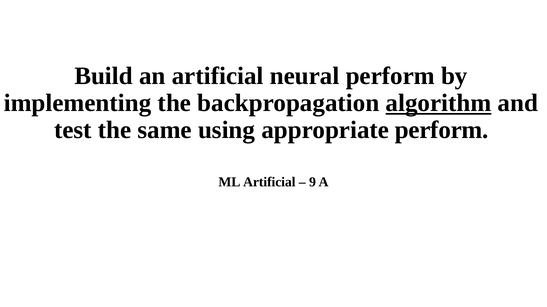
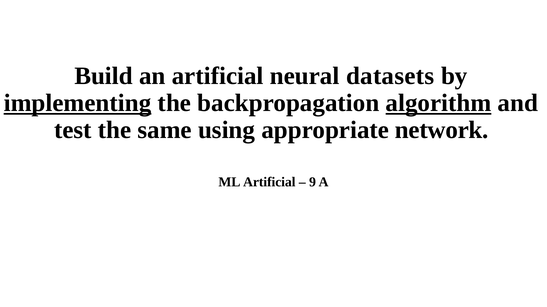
neural perform: perform -> datasets
implementing underline: none -> present
appropriate perform: perform -> network
